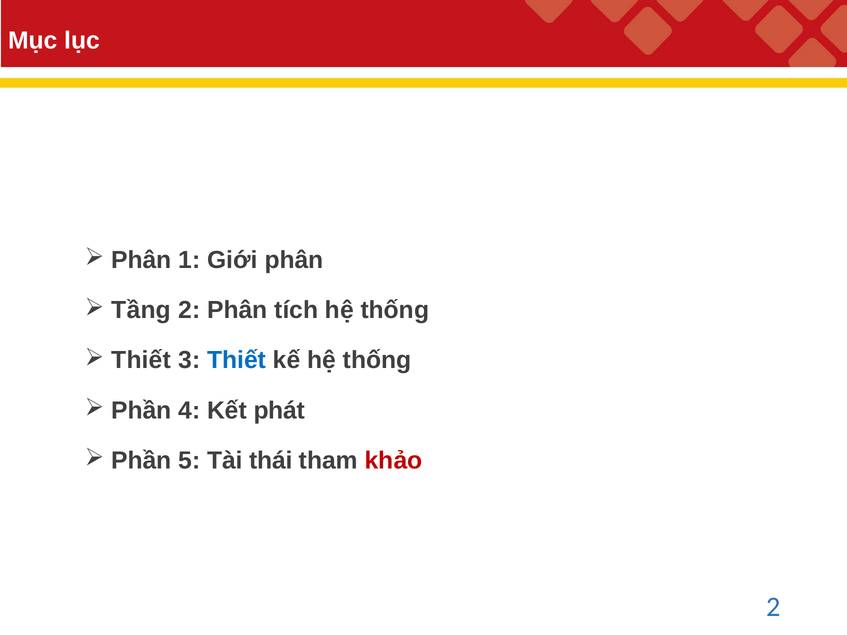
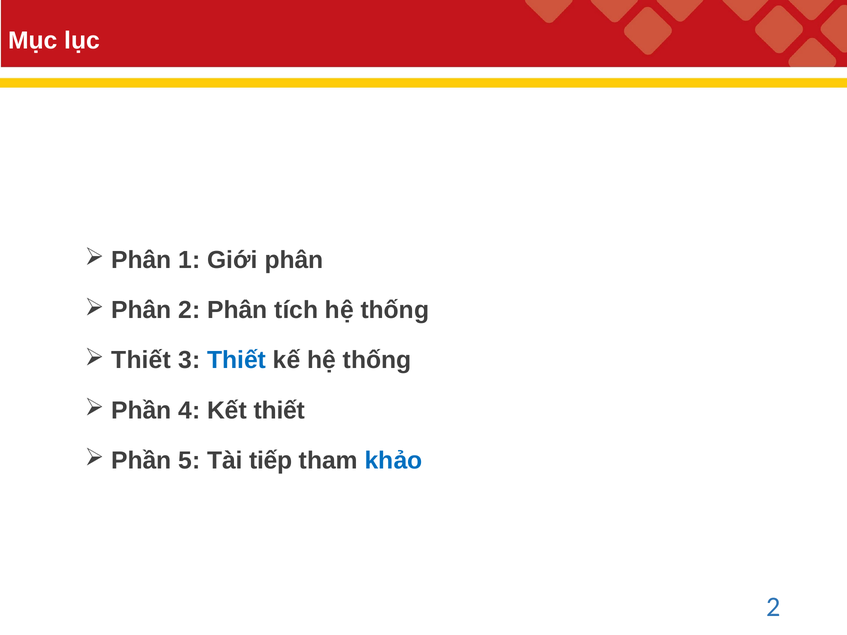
Tầng at (141, 310): Tầng -> Phân
Kết phát: phát -> thiết
thái: thái -> tiếp
khảo colour: red -> blue
